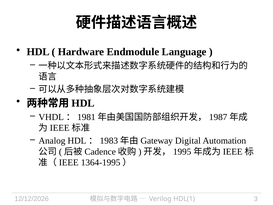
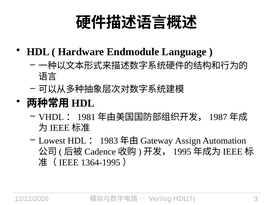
Analog: Analog -> Lowest
Digital: Digital -> Assign
